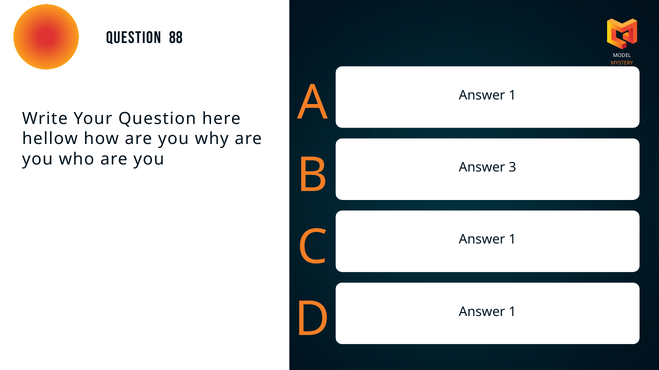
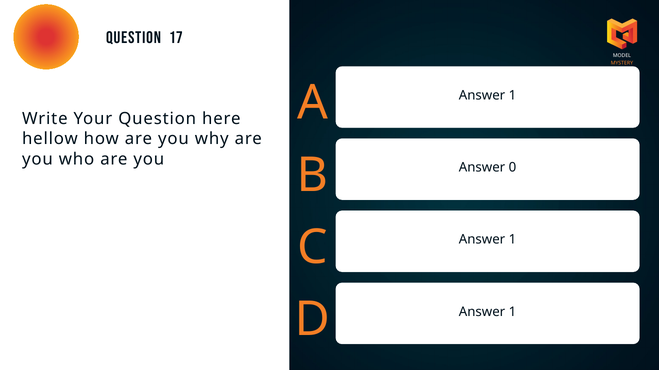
88: 88 -> 17
3: 3 -> 0
